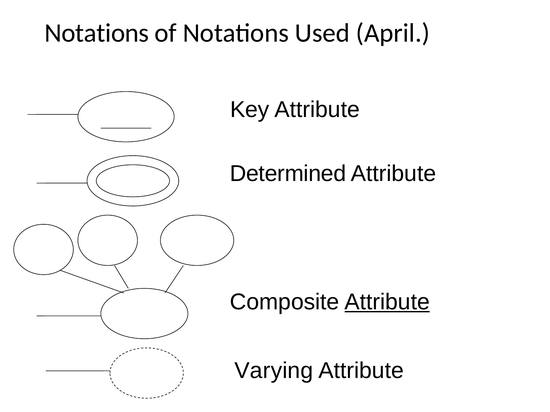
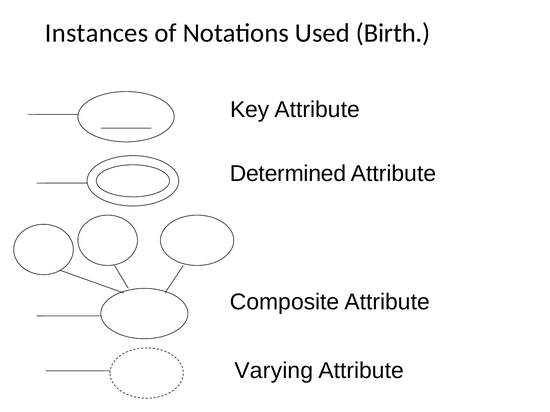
Notations at (97, 33): Notations -> Instances
April: April -> Birth
Attribute at (387, 302) underline: present -> none
